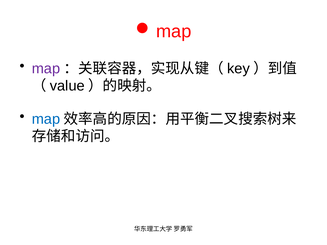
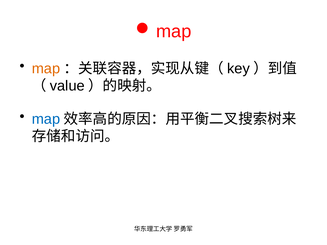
map at (46, 69) colour: purple -> orange
